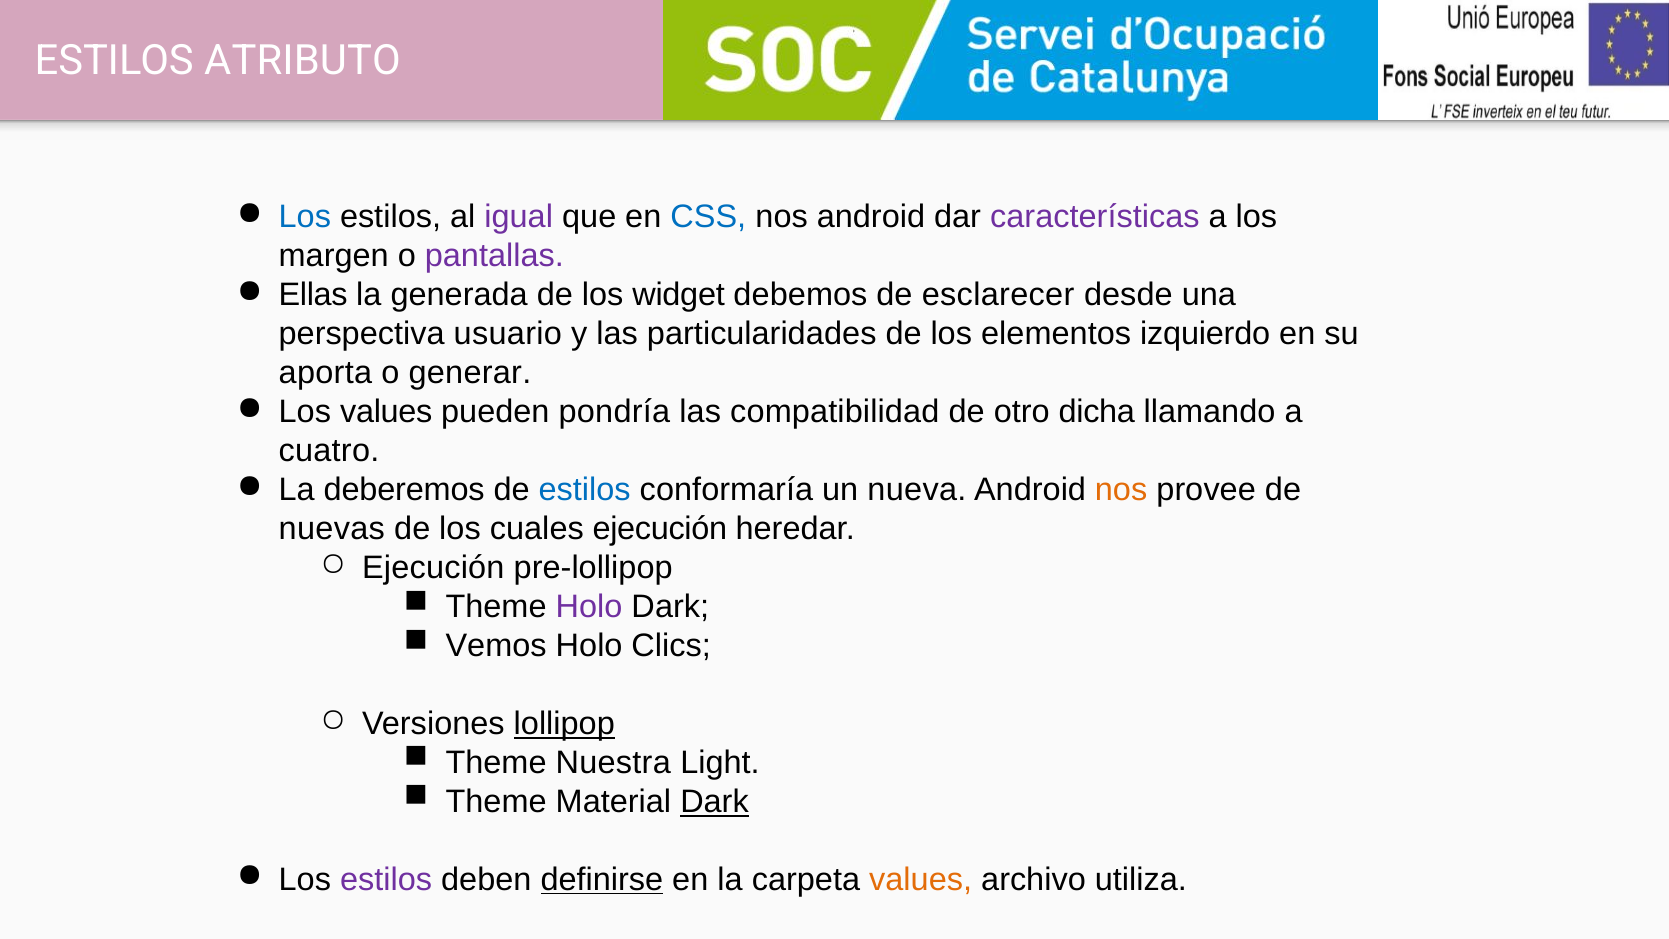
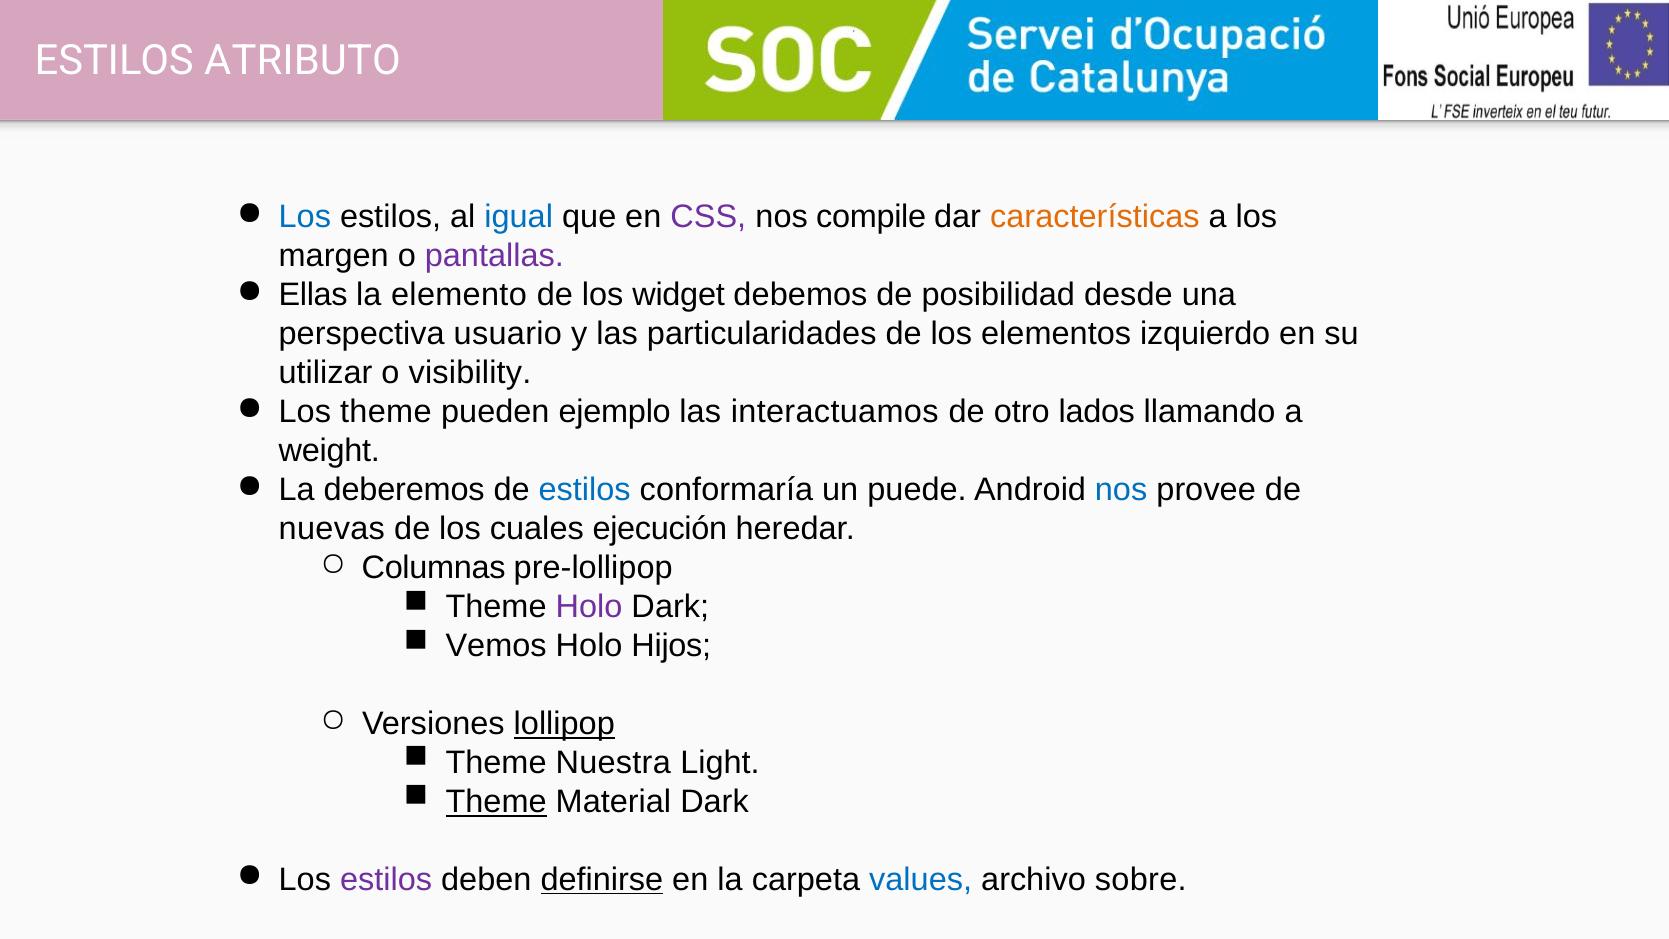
igual colour: purple -> blue
CSS colour: blue -> purple
nos android: android -> compile
características colour: purple -> orange
generada: generada -> elemento
esclarecer: esclarecer -> posibilidad
aporta: aporta -> utilizar
generar: generar -> visibility
Los values: values -> theme
pondría: pondría -> ejemplo
compatibilidad: compatibilidad -> interactuamos
dicha: dicha -> lados
cuatro: cuatro -> weight
nueva: nueva -> puede
nos at (1121, 490) colour: orange -> blue
Ejecución at (433, 568): Ejecución -> Columnas
Clics: Clics -> Hijos
Theme at (496, 801) underline: none -> present
Dark at (715, 801) underline: present -> none
values at (921, 879) colour: orange -> blue
utiliza: utiliza -> sobre
